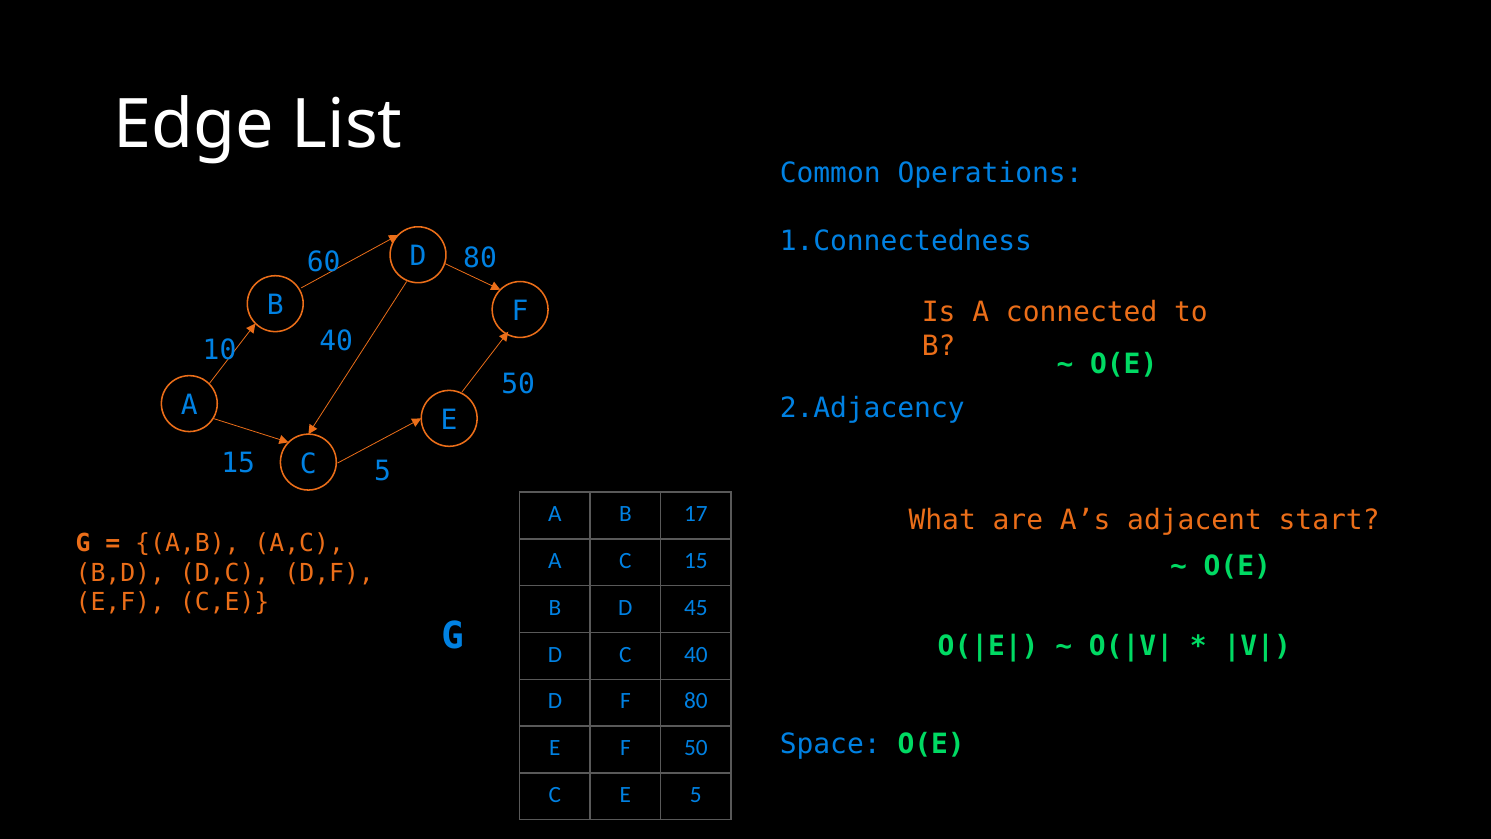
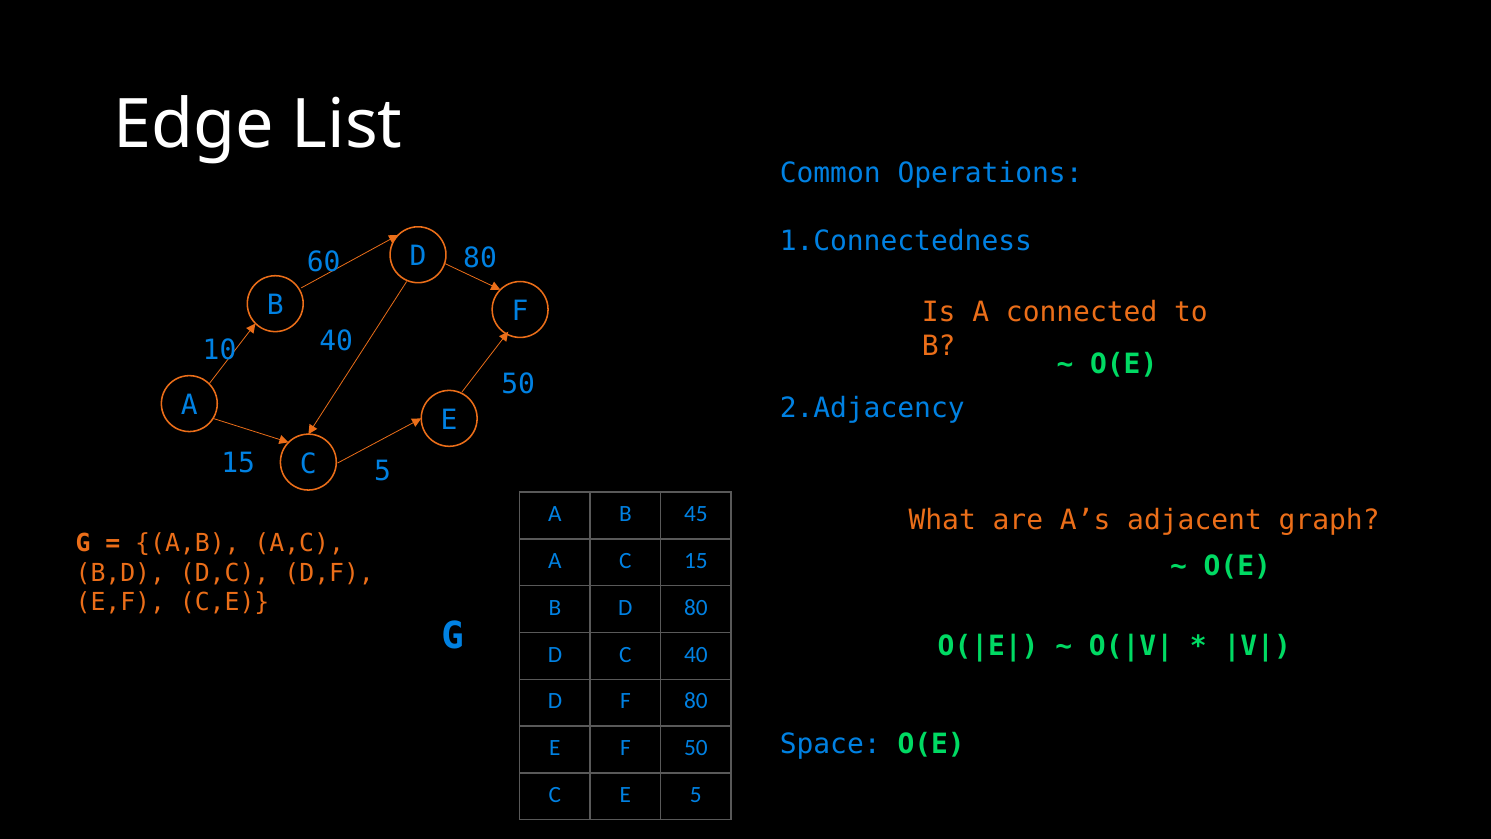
17: 17 -> 45
start: start -> graph
D 45: 45 -> 80
